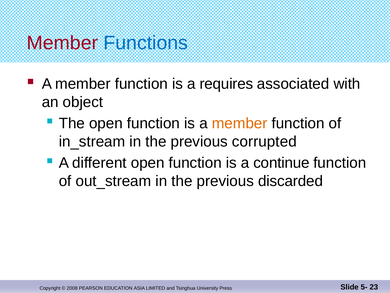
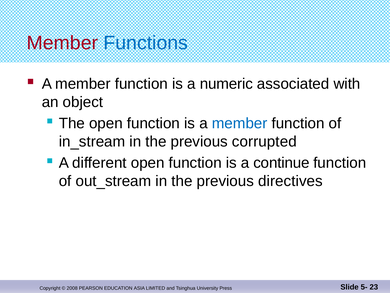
requires: requires -> numeric
member at (240, 123) colour: orange -> blue
discarded: discarded -> directives
